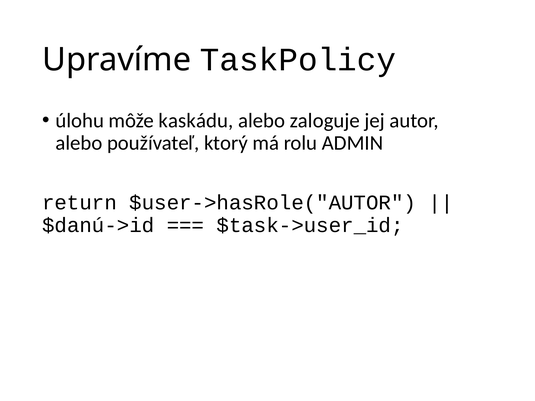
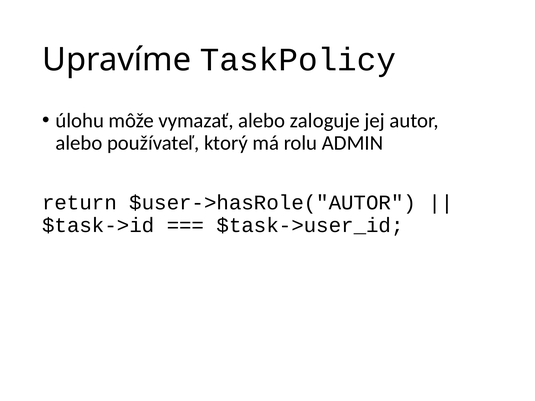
kaskádu: kaskádu -> vymazať
$danú->id: $danú->id -> $task->id
